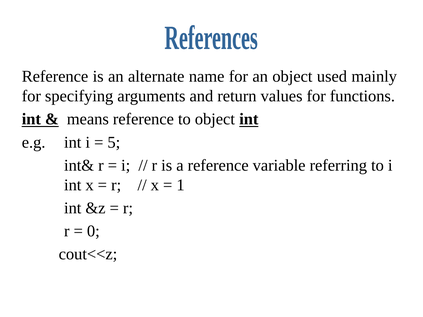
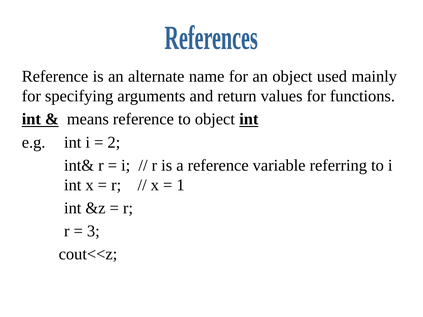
5: 5 -> 2
0: 0 -> 3
